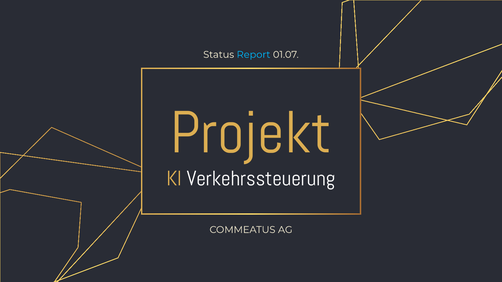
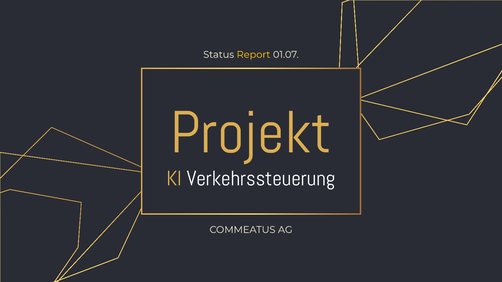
Report colour: light blue -> yellow
